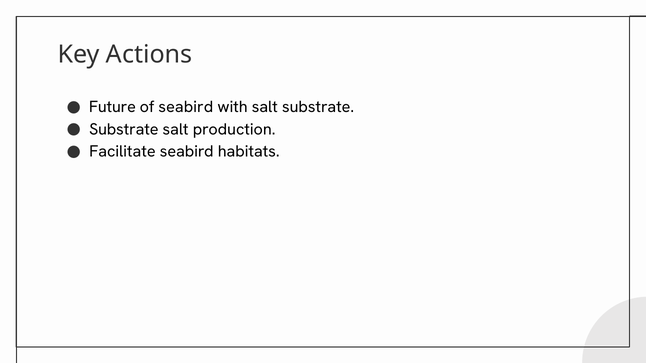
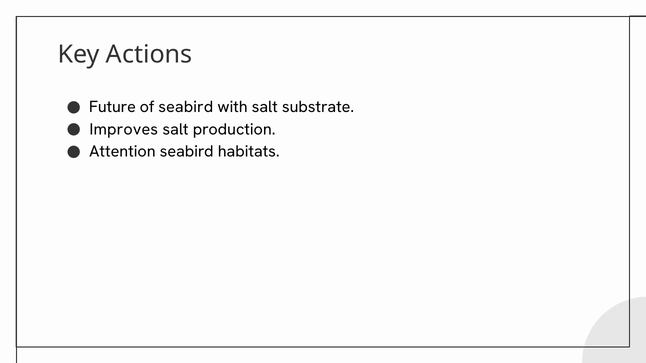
Substrate at (124, 129): Substrate -> Improves
Facilitate: Facilitate -> Attention
